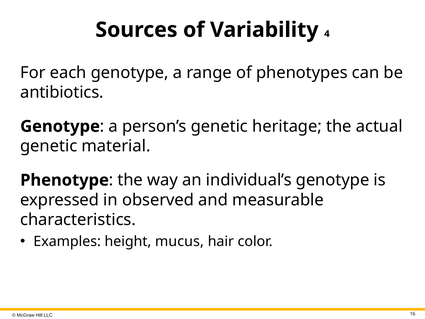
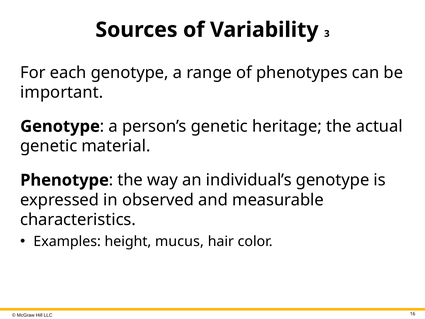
4: 4 -> 3
antibiotics: antibiotics -> important
